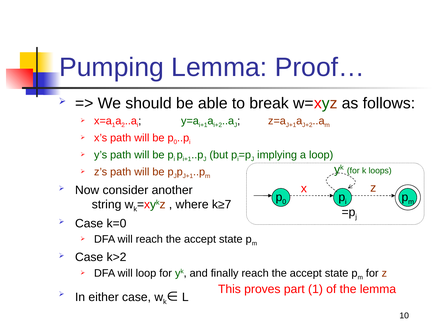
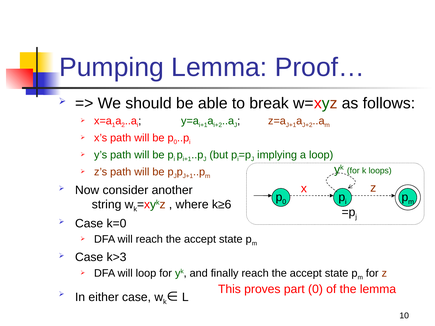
k≥7: k≥7 -> k≥6
k>2: k>2 -> k>3
part 1: 1 -> 0
